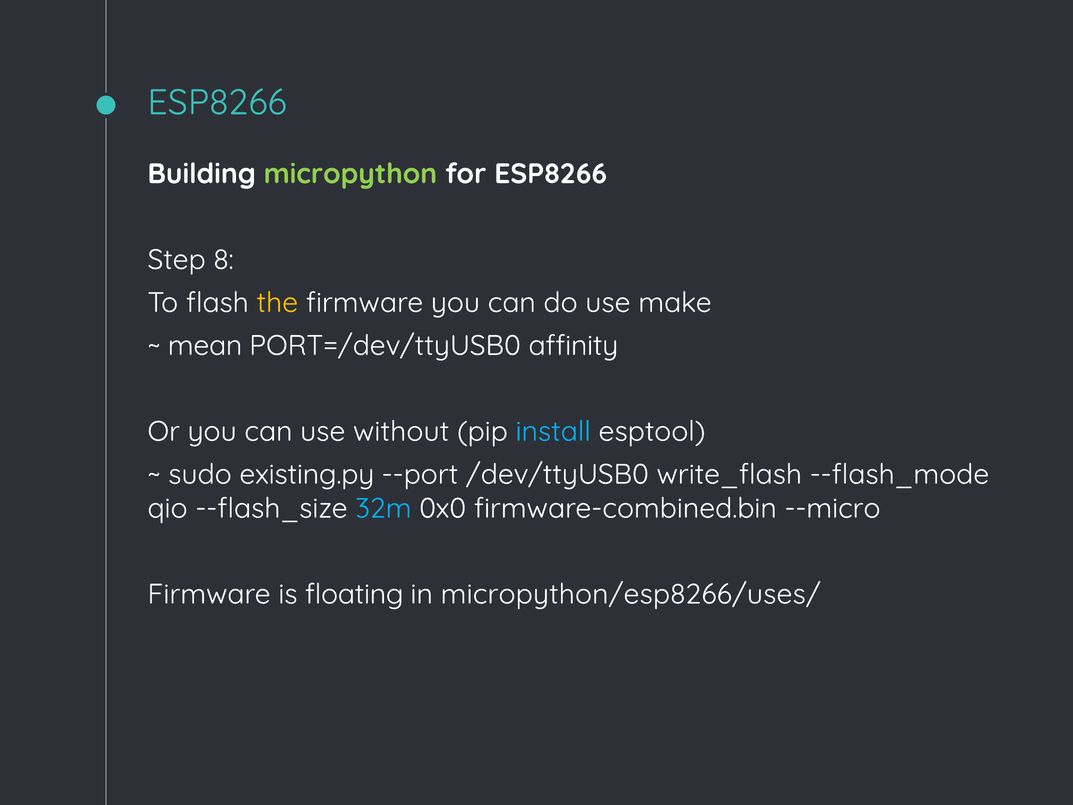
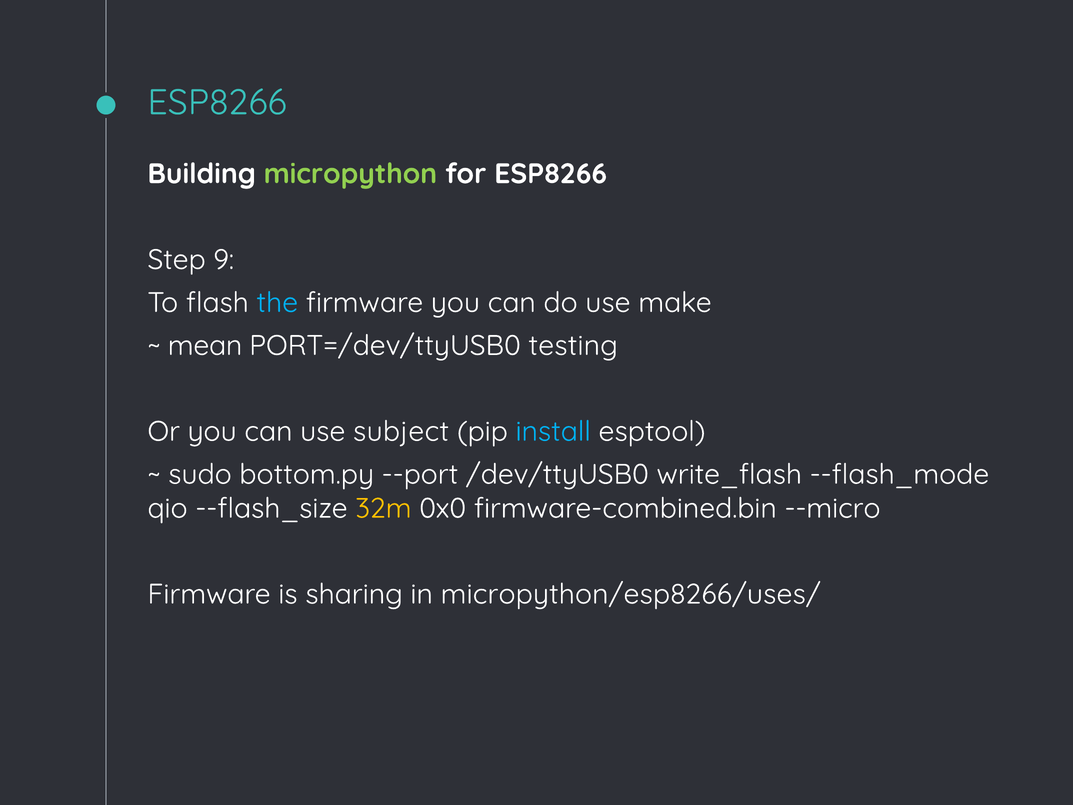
8: 8 -> 9
the colour: yellow -> light blue
affinity: affinity -> testing
without: without -> subject
existing.py: existing.py -> bottom.py
32m colour: light blue -> yellow
floating: floating -> sharing
